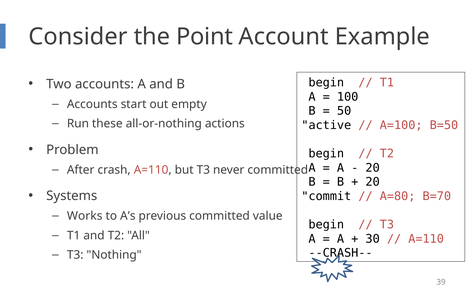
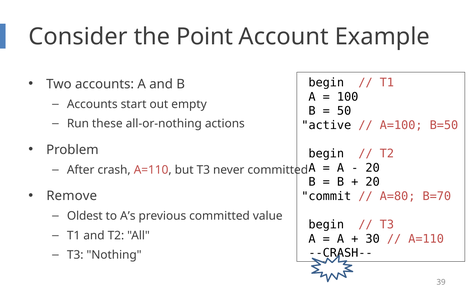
Systems: Systems -> Remove
Works: Works -> Oldest
